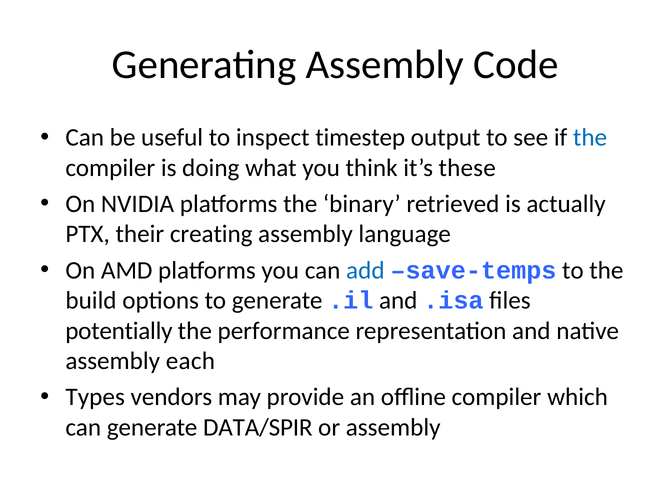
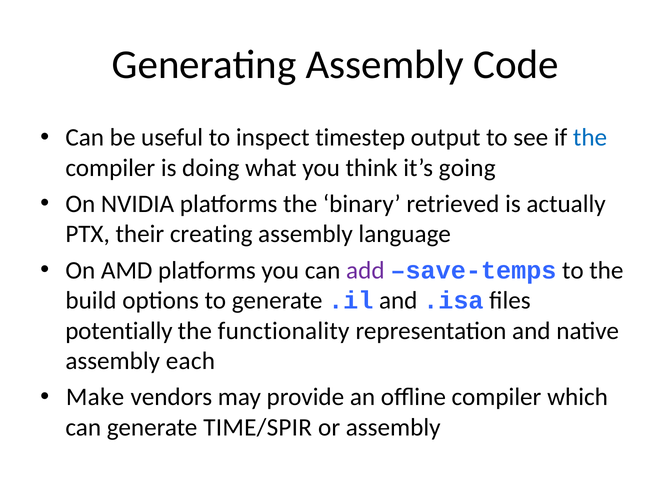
these: these -> going
add colour: blue -> purple
performance: performance -> functionality
Types: Types -> Make
DATA/SPIR: DATA/SPIR -> TIME/SPIR
